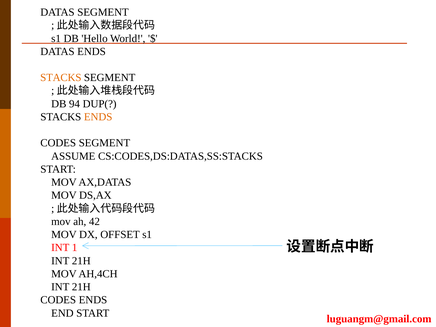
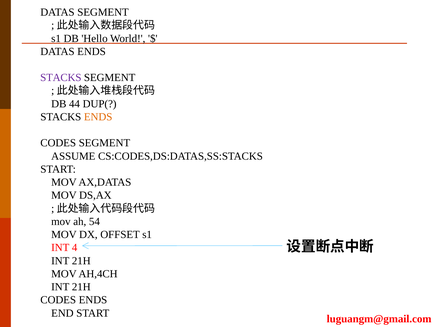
STACKS at (61, 78) colour: orange -> purple
94: 94 -> 44
42: 42 -> 54
1: 1 -> 4
